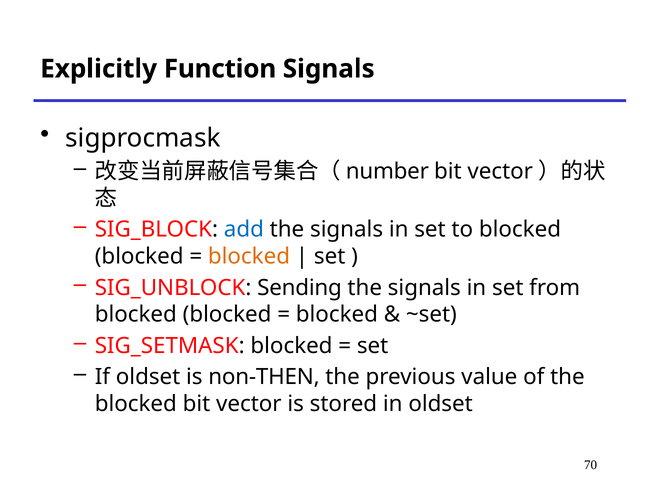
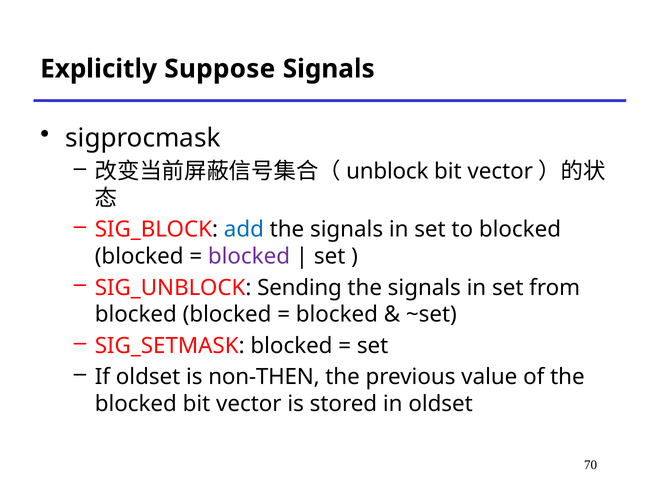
Function: Function -> Suppose
number: number -> unblock
blocked at (249, 257) colour: orange -> purple
